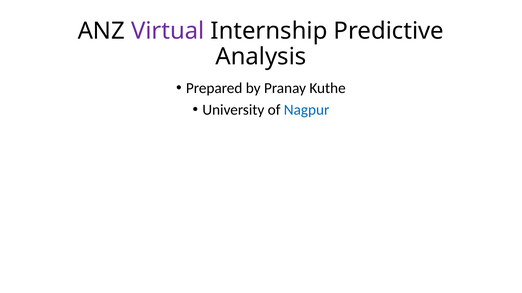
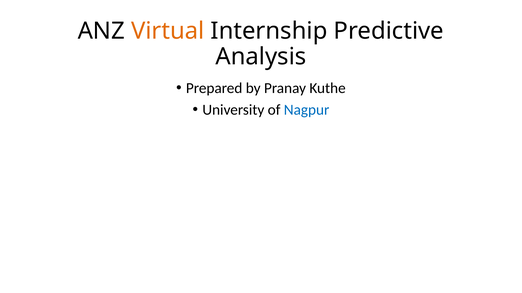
Virtual colour: purple -> orange
